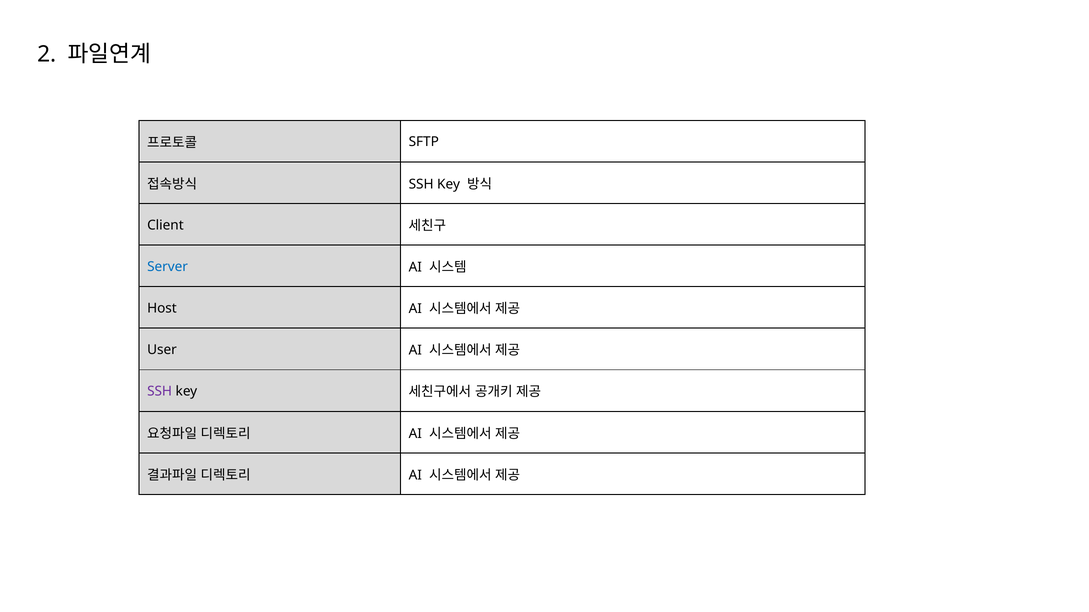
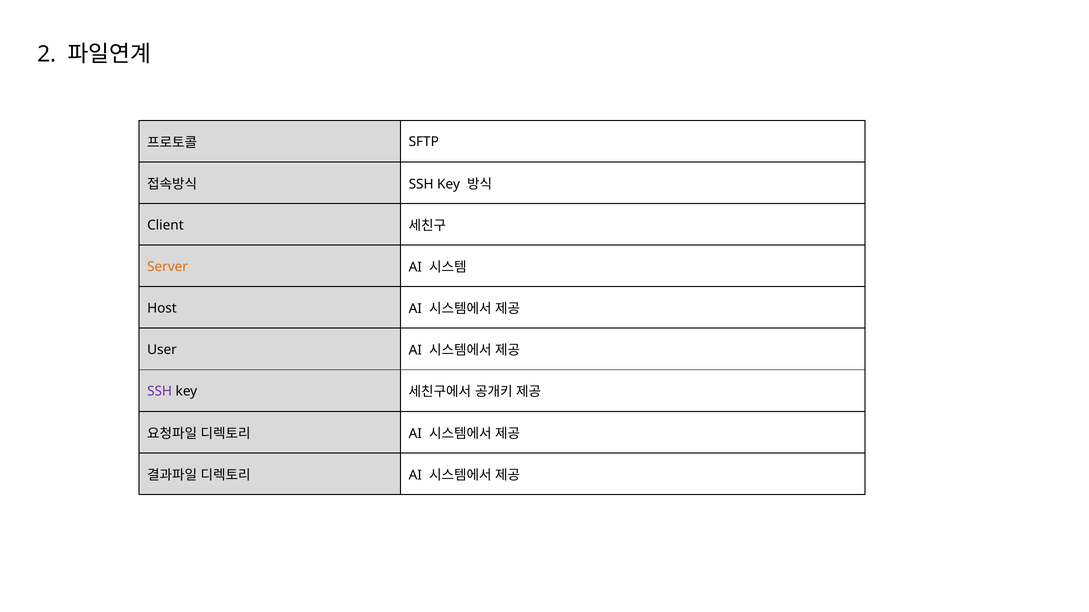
Server colour: blue -> orange
